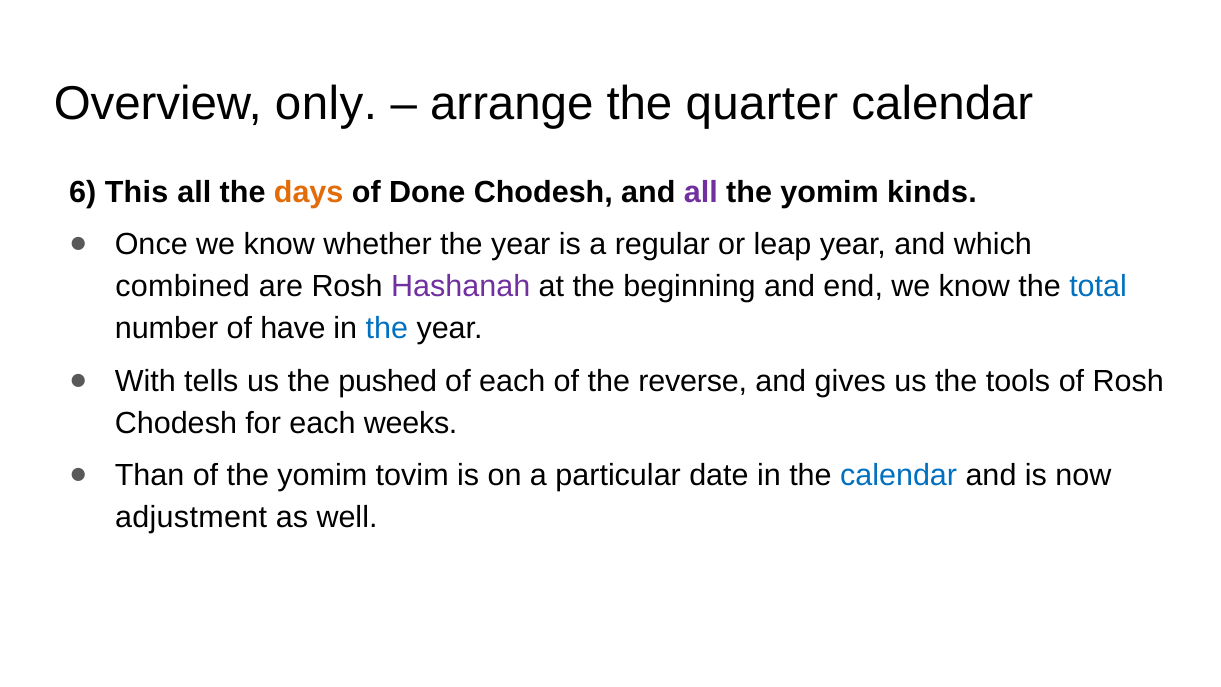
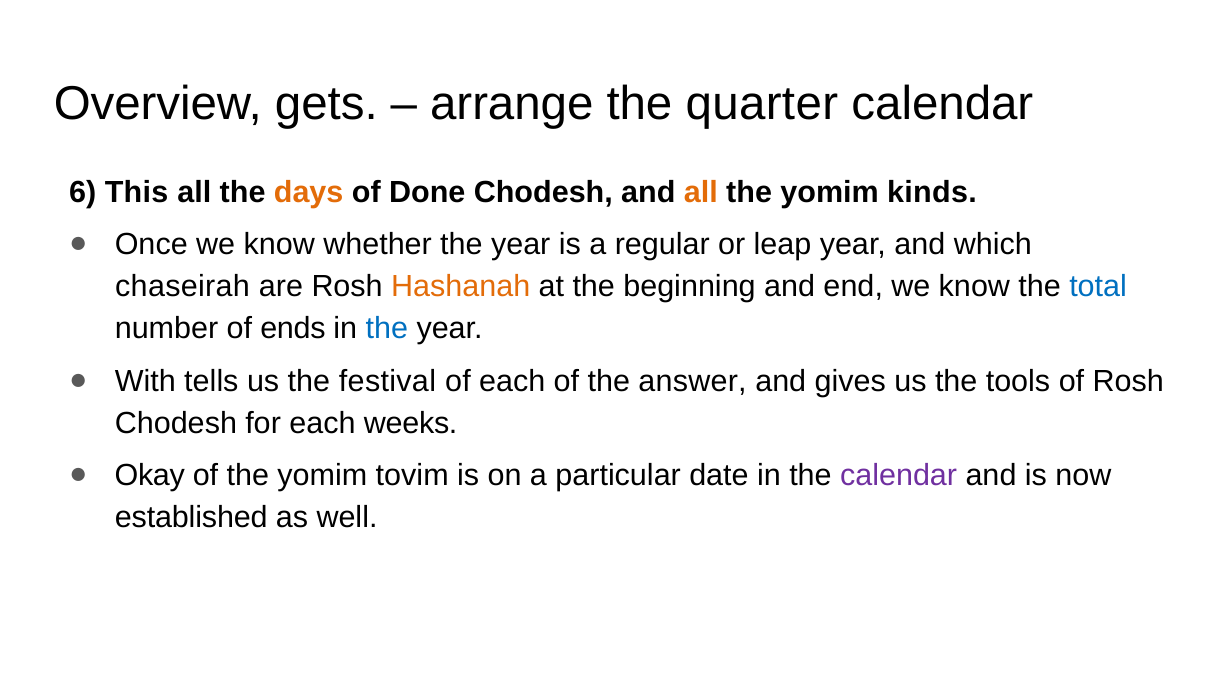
only: only -> gets
all at (701, 192) colour: purple -> orange
combined: combined -> chaseirah
Hashanah colour: purple -> orange
have: have -> ends
pushed: pushed -> festival
reverse: reverse -> answer
Than: Than -> Okay
calendar at (899, 475) colour: blue -> purple
adjustment: adjustment -> established
